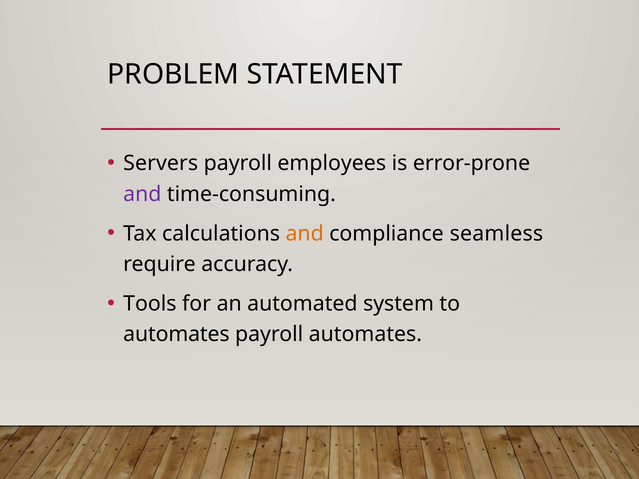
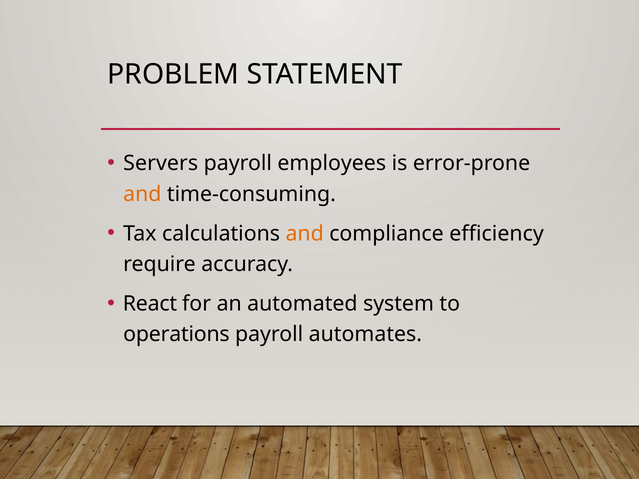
and at (142, 194) colour: purple -> orange
seamless: seamless -> efficiency
Tools: Tools -> React
automates at (176, 335): automates -> operations
